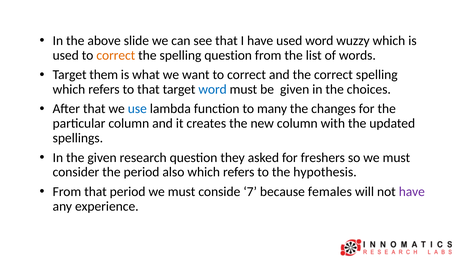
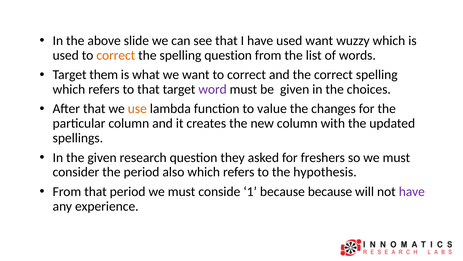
used word: word -> want
word at (213, 89) colour: blue -> purple
use colour: blue -> orange
many: many -> value
7: 7 -> 1
because females: females -> because
